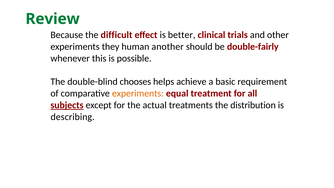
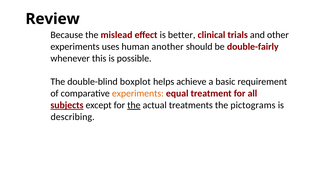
Review colour: green -> black
difficult: difficult -> mislead
they: they -> uses
chooses: chooses -> boxplot
the at (134, 105) underline: none -> present
distribution: distribution -> pictograms
